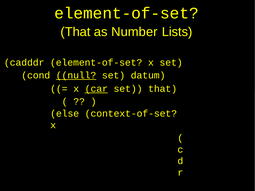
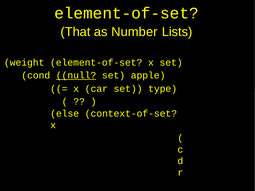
cadddr: cadddr -> weight
datum: datum -> apple
car underline: present -> none
set that: that -> type
